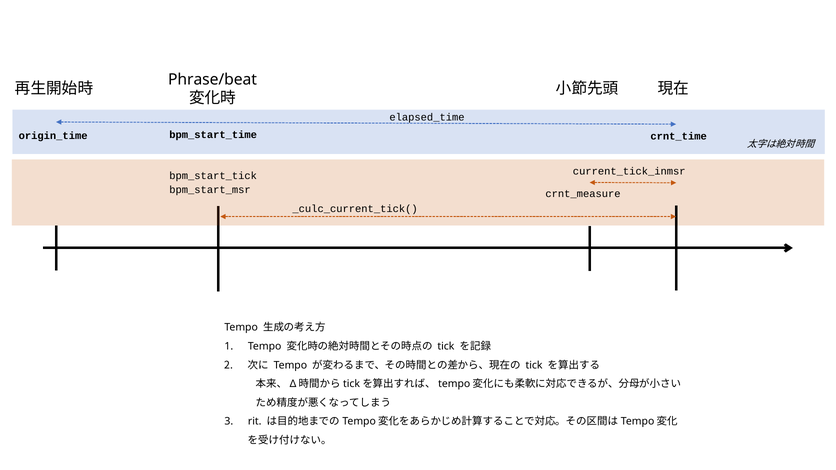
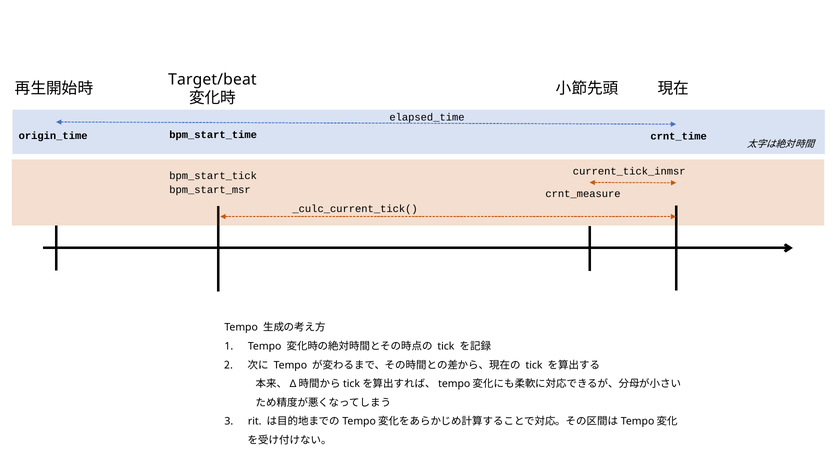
Phrase/beat: Phrase/beat -> Target/beat
